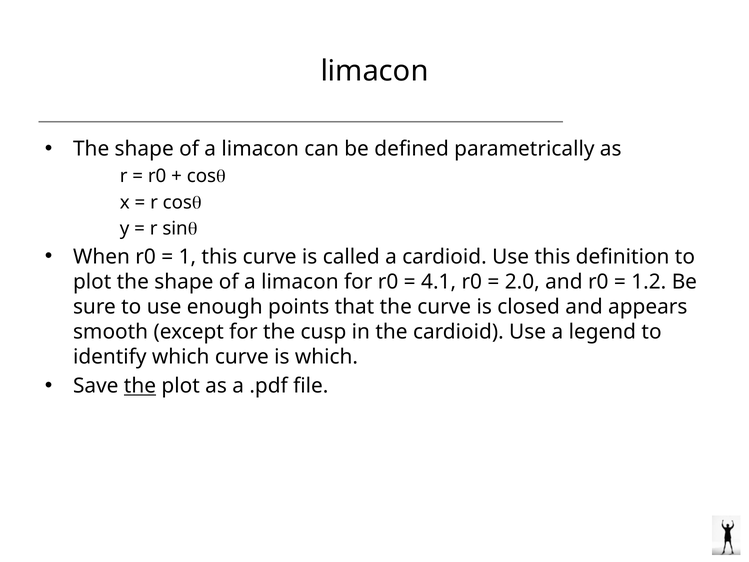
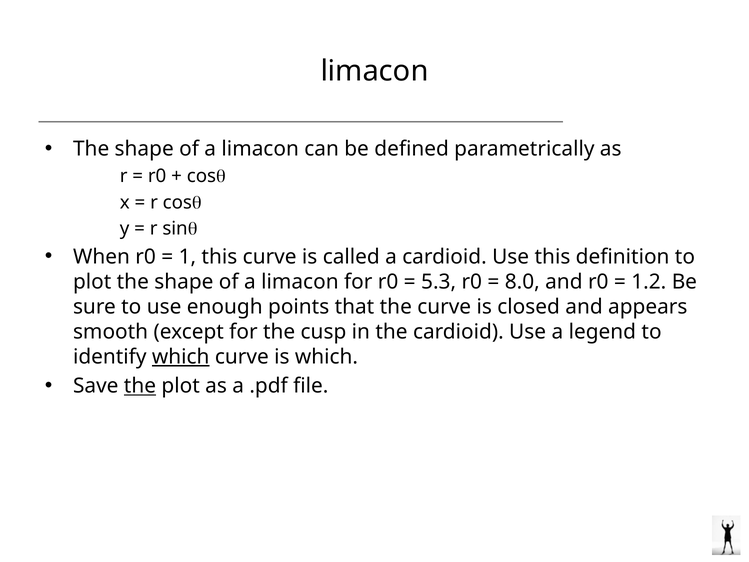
4.1: 4.1 -> 5.3
2.0: 2.0 -> 8.0
which at (181, 357) underline: none -> present
